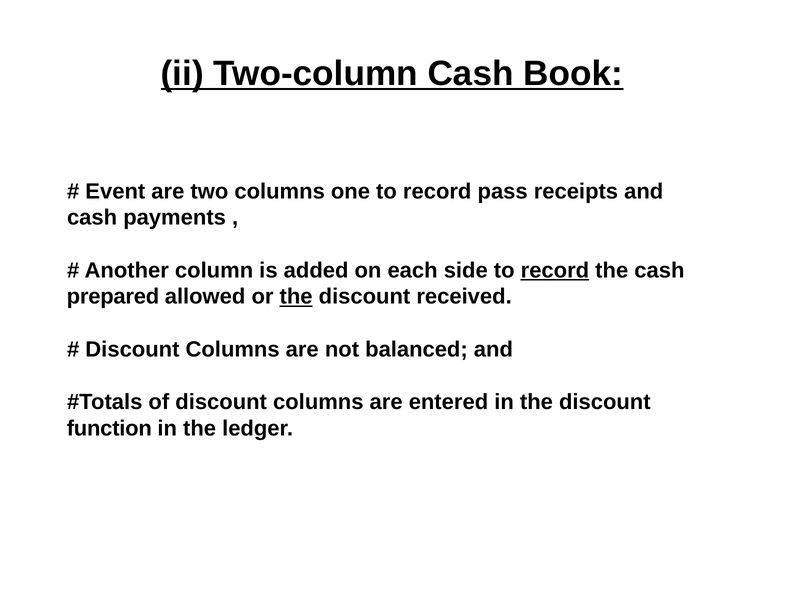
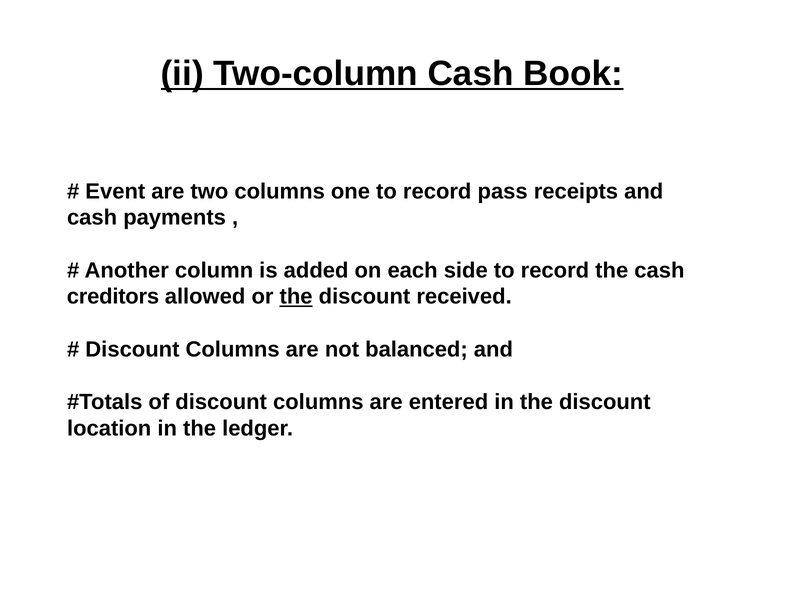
record at (555, 270) underline: present -> none
prepared: prepared -> creditors
function: function -> location
